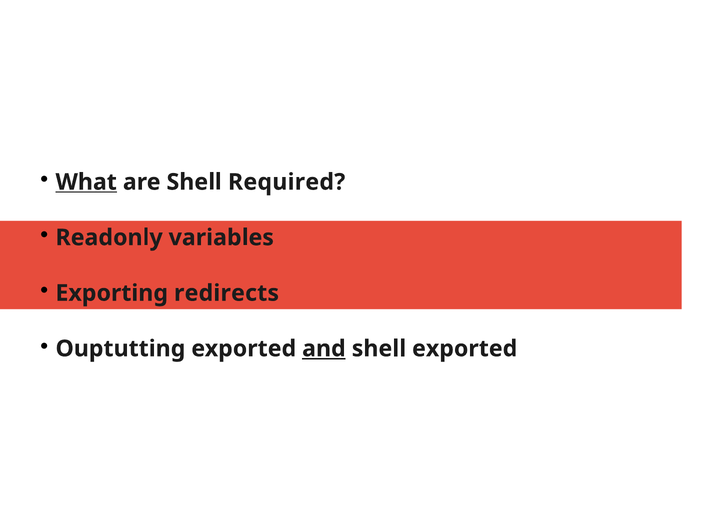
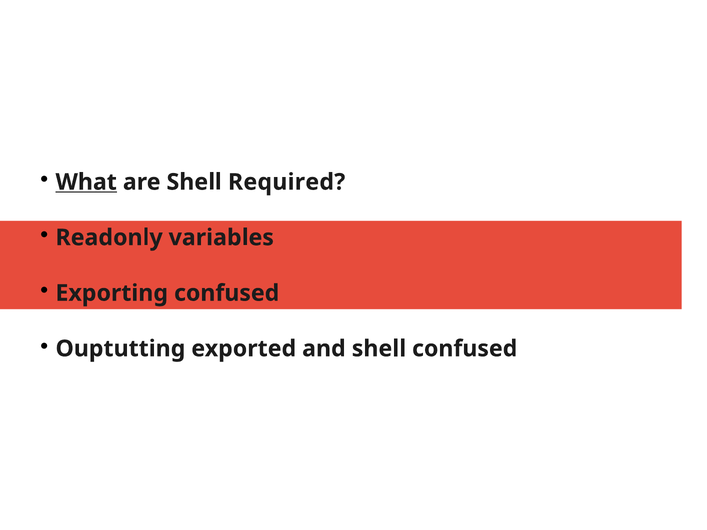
Exporting redirects: redirects -> confused
and underline: present -> none
exported at (465, 349): exported -> confused
